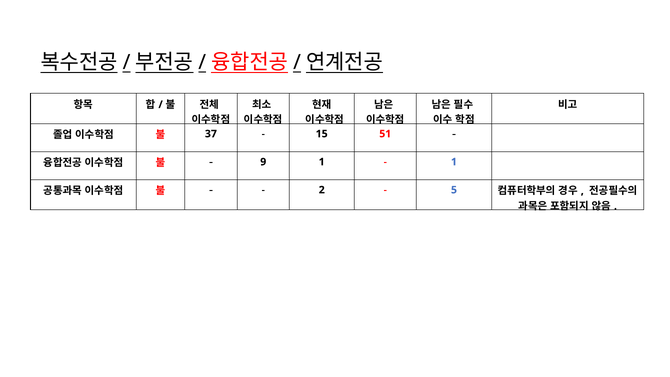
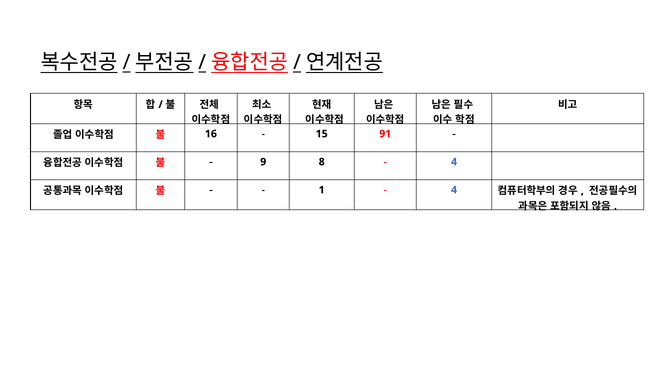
37: 37 -> 16
51: 51 -> 91
9 1: 1 -> 8
1 at (454, 162): 1 -> 4
2: 2 -> 1
5 at (454, 190): 5 -> 4
